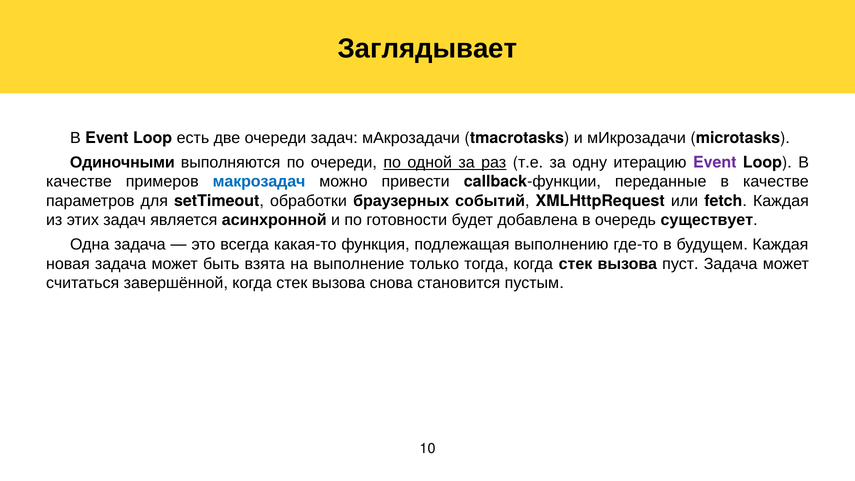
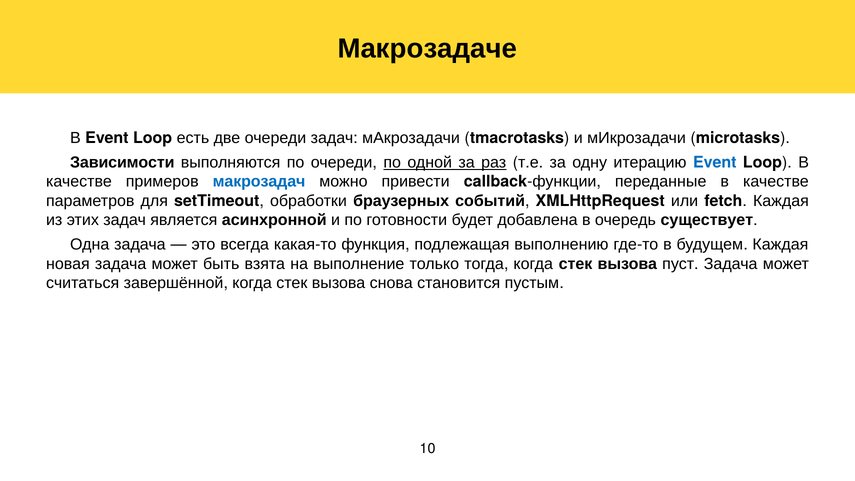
Заглядывает: Заглядывает -> Макрозадаче
Одиночными: Одиночными -> Зависимости
Event at (715, 162) colour: purple -> blue
